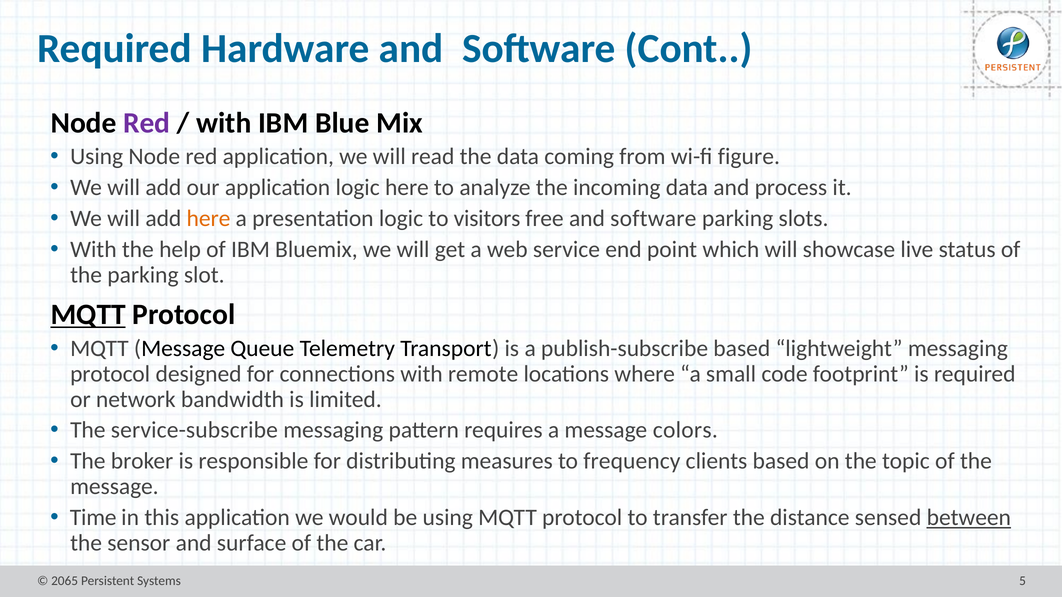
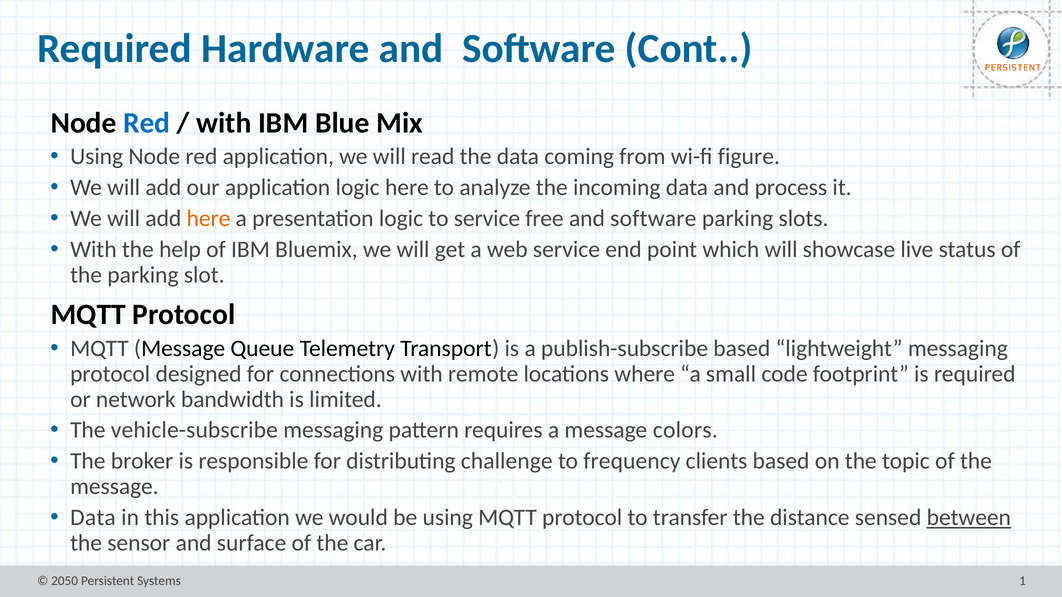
Red at (147, 123) colour: purple -> blue
to visitors: visitors -> service
MQTT at (88, 315) underline: present -> none
service-subscribe: service-subscribe -> vehicle-subscribe
measures: measures -> challenge
Time at (93, 518): Time -> Data
2065: 2065 -> 2050
5: 5 -> 1
